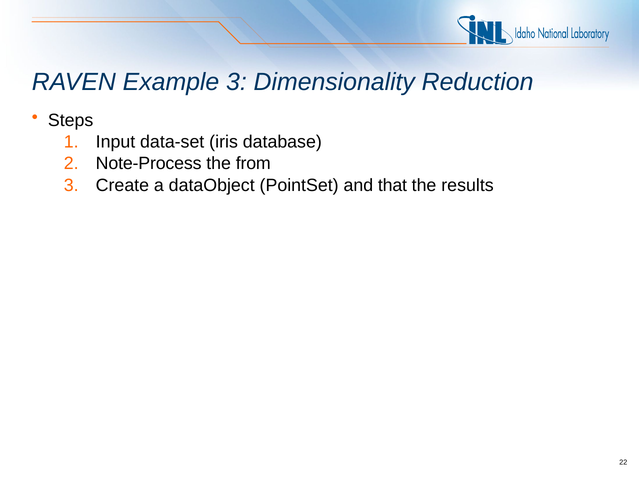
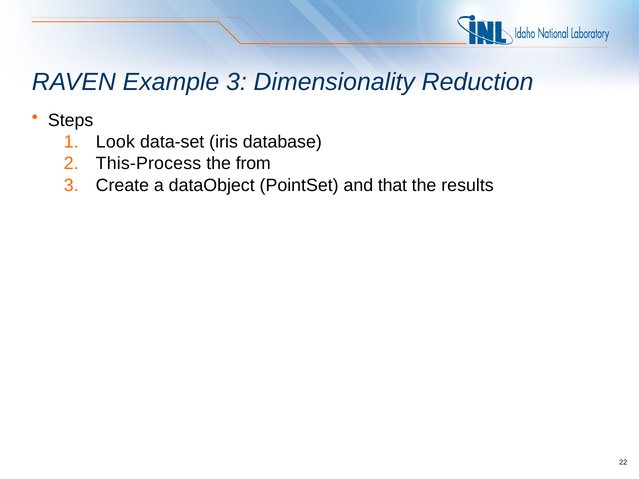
Input: Input -> Look
Note-Process: Note-Process -> This-Process
